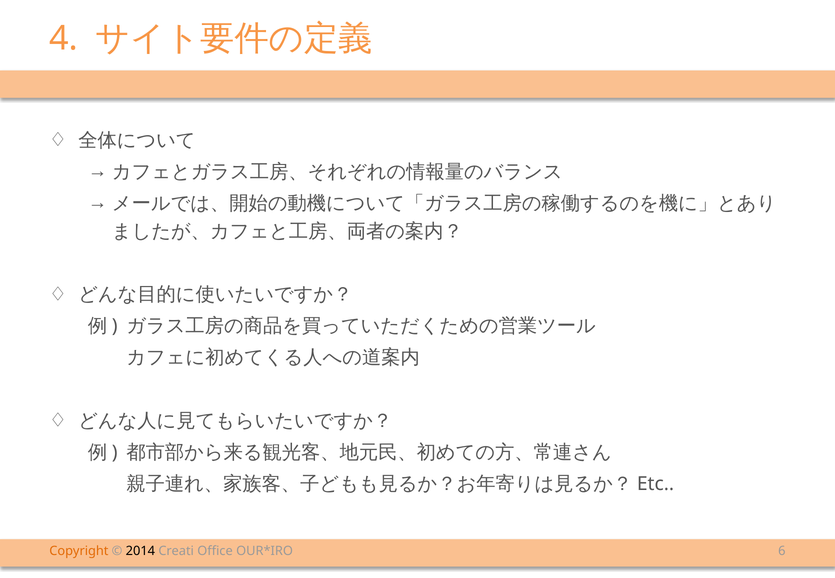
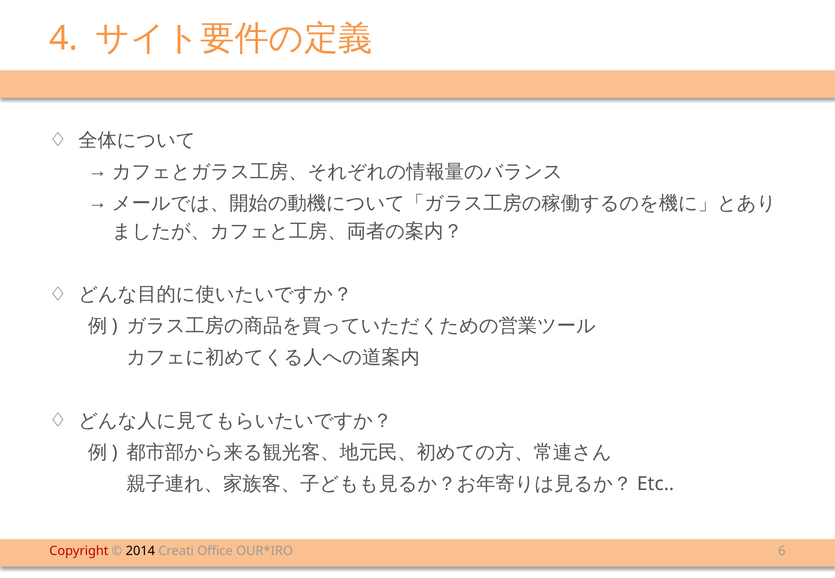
Copyright colour: orange -> red
